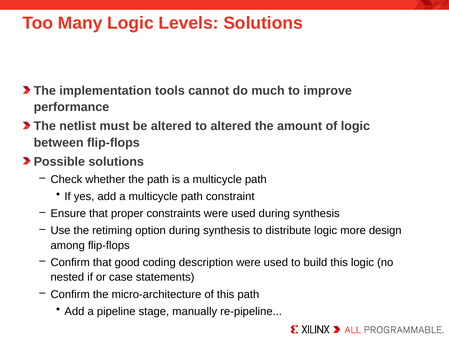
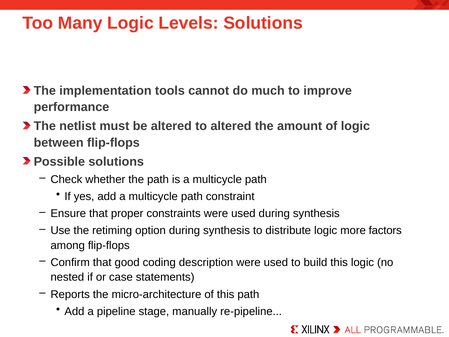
design: design -> factors
Confirm at (70, 294): Confirm -> Reports
